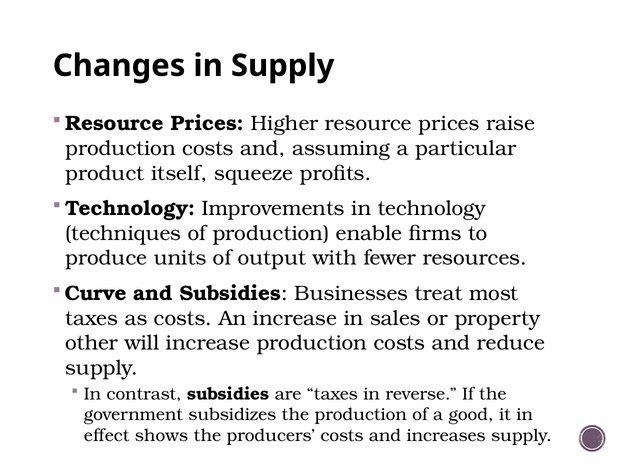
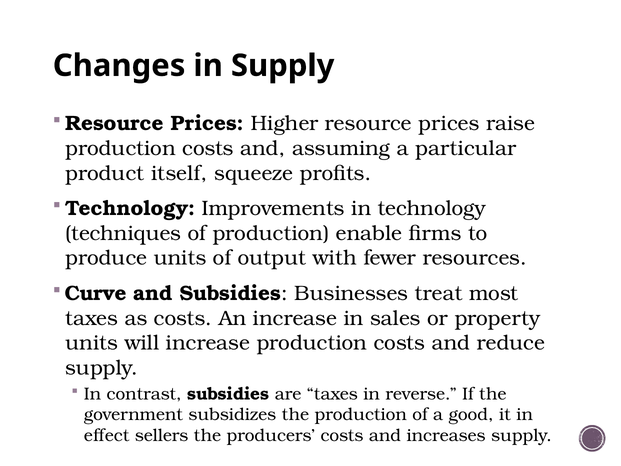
other at (92, 343): other -> units
shows: shows -> sellers
